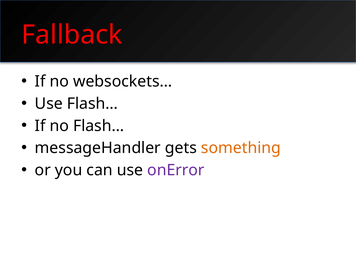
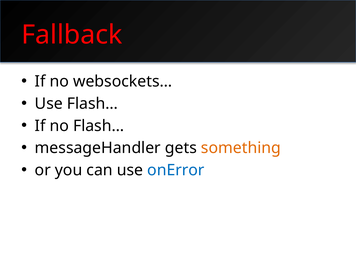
onError colour: purple -> blue
